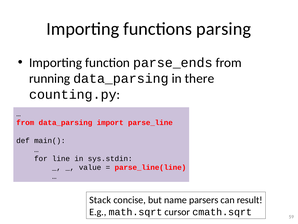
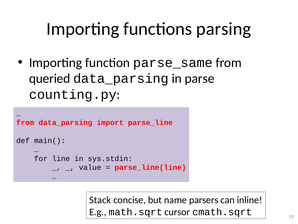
parse_ends: parse_ends -> parse_same
running: running -> queried
there: there -> parse
result: result -> inline
